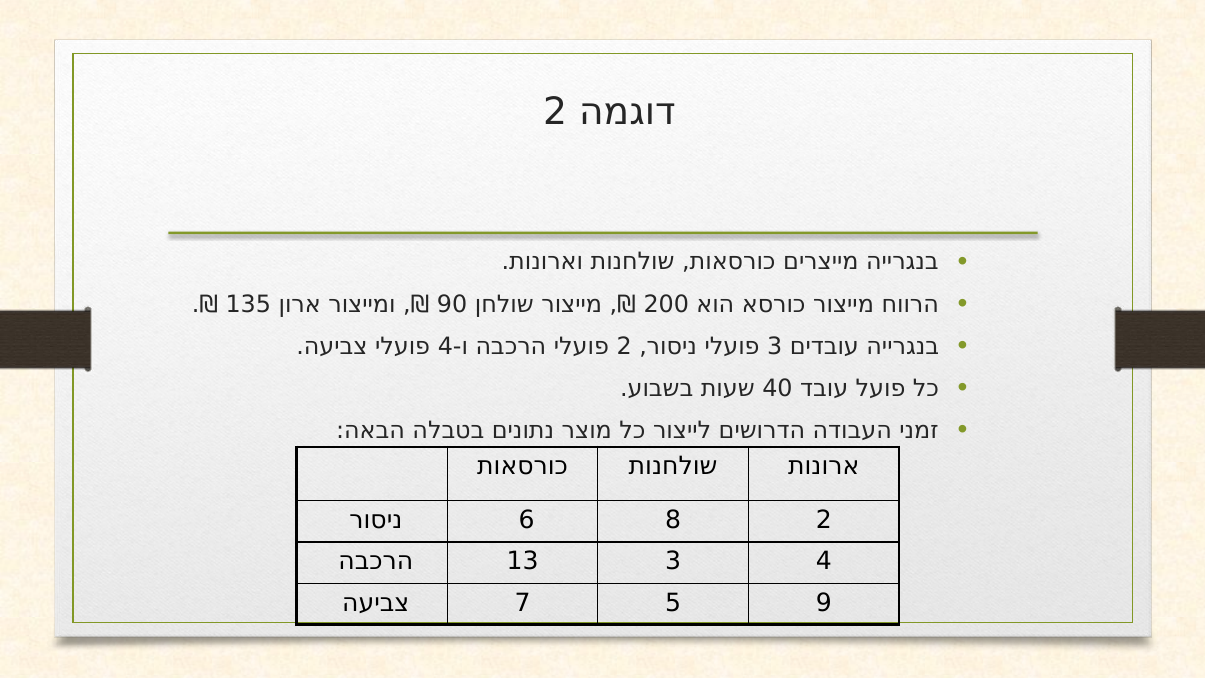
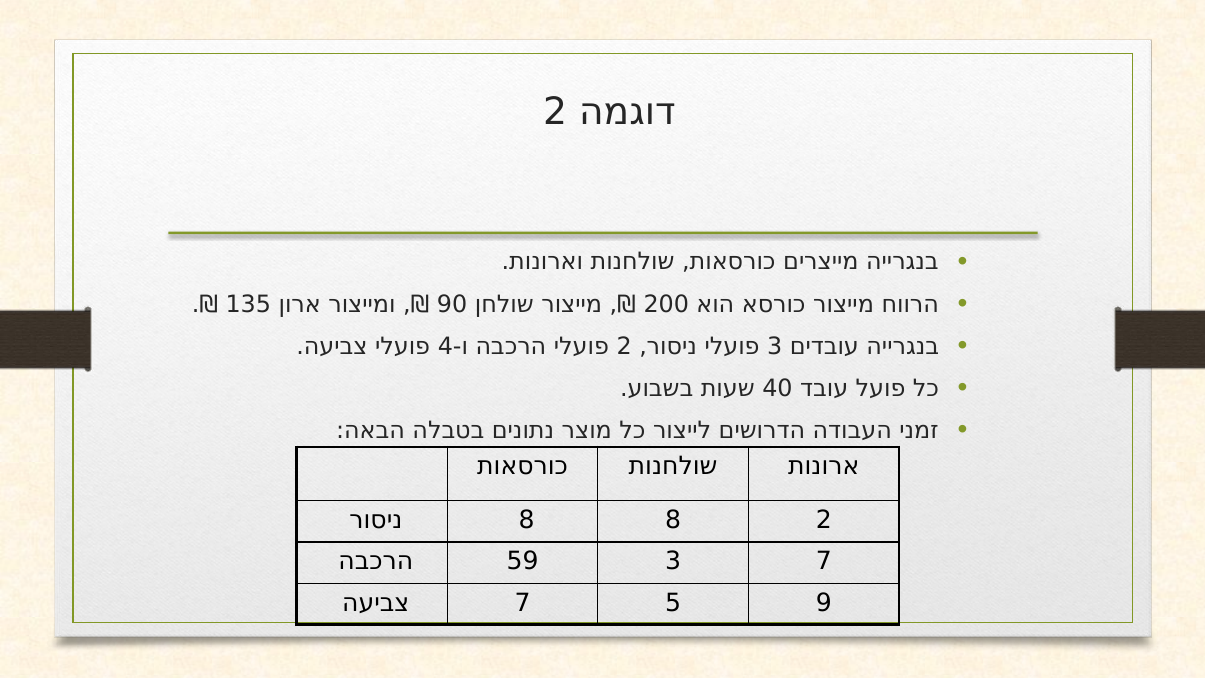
6 at (527, 520): 6 -> 8
13: 13 -> 59
3 4: 4 -> 7
